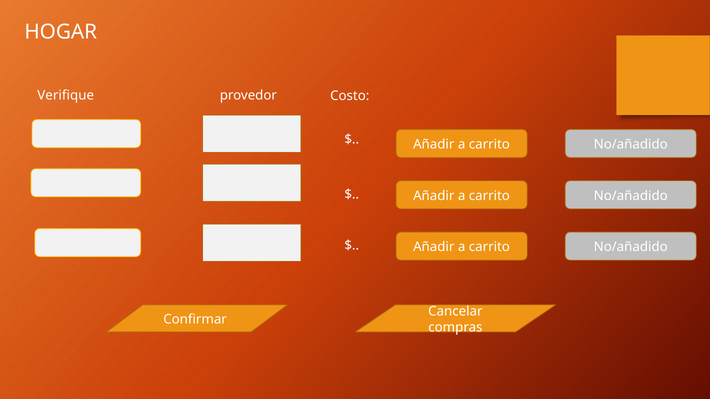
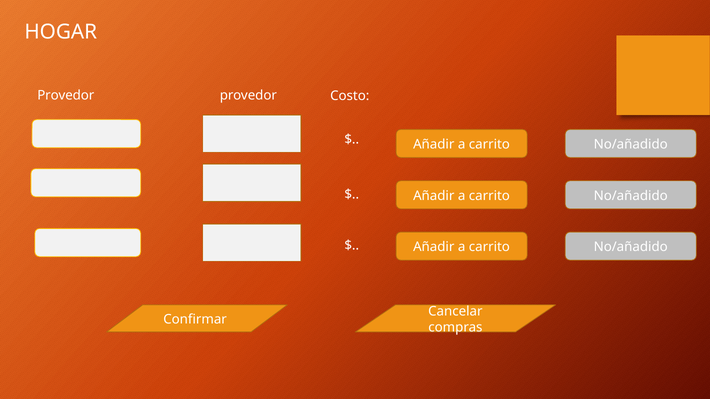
Verifique at (66, 95): Verifique -> Provedor
